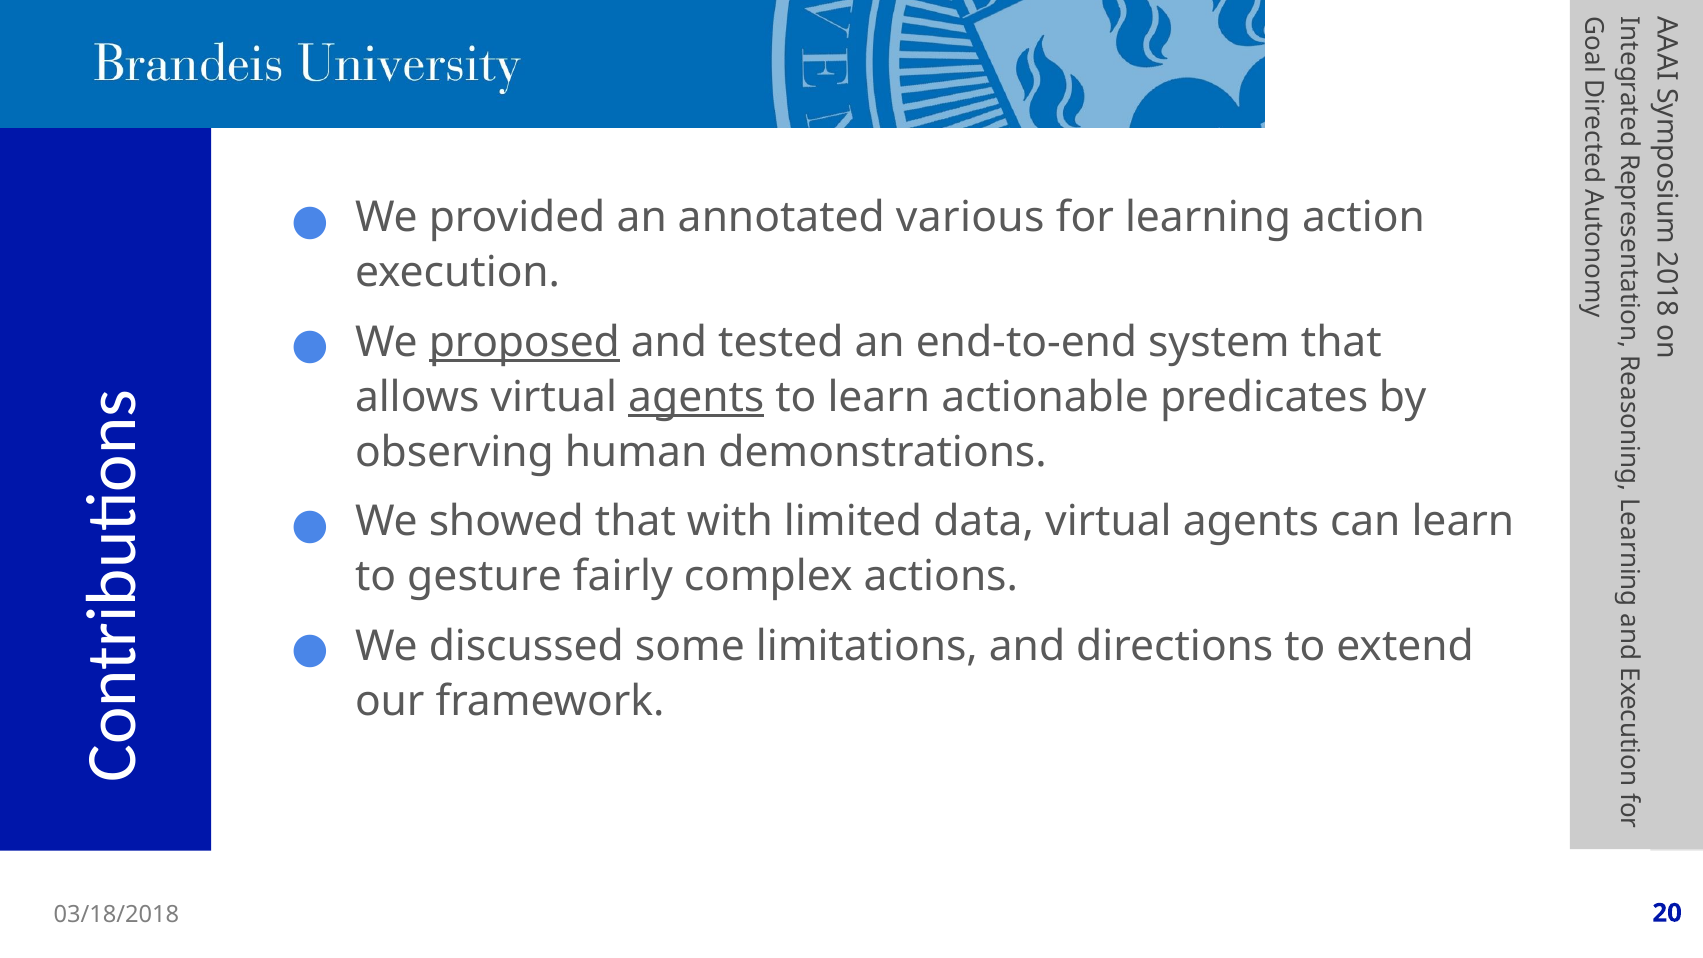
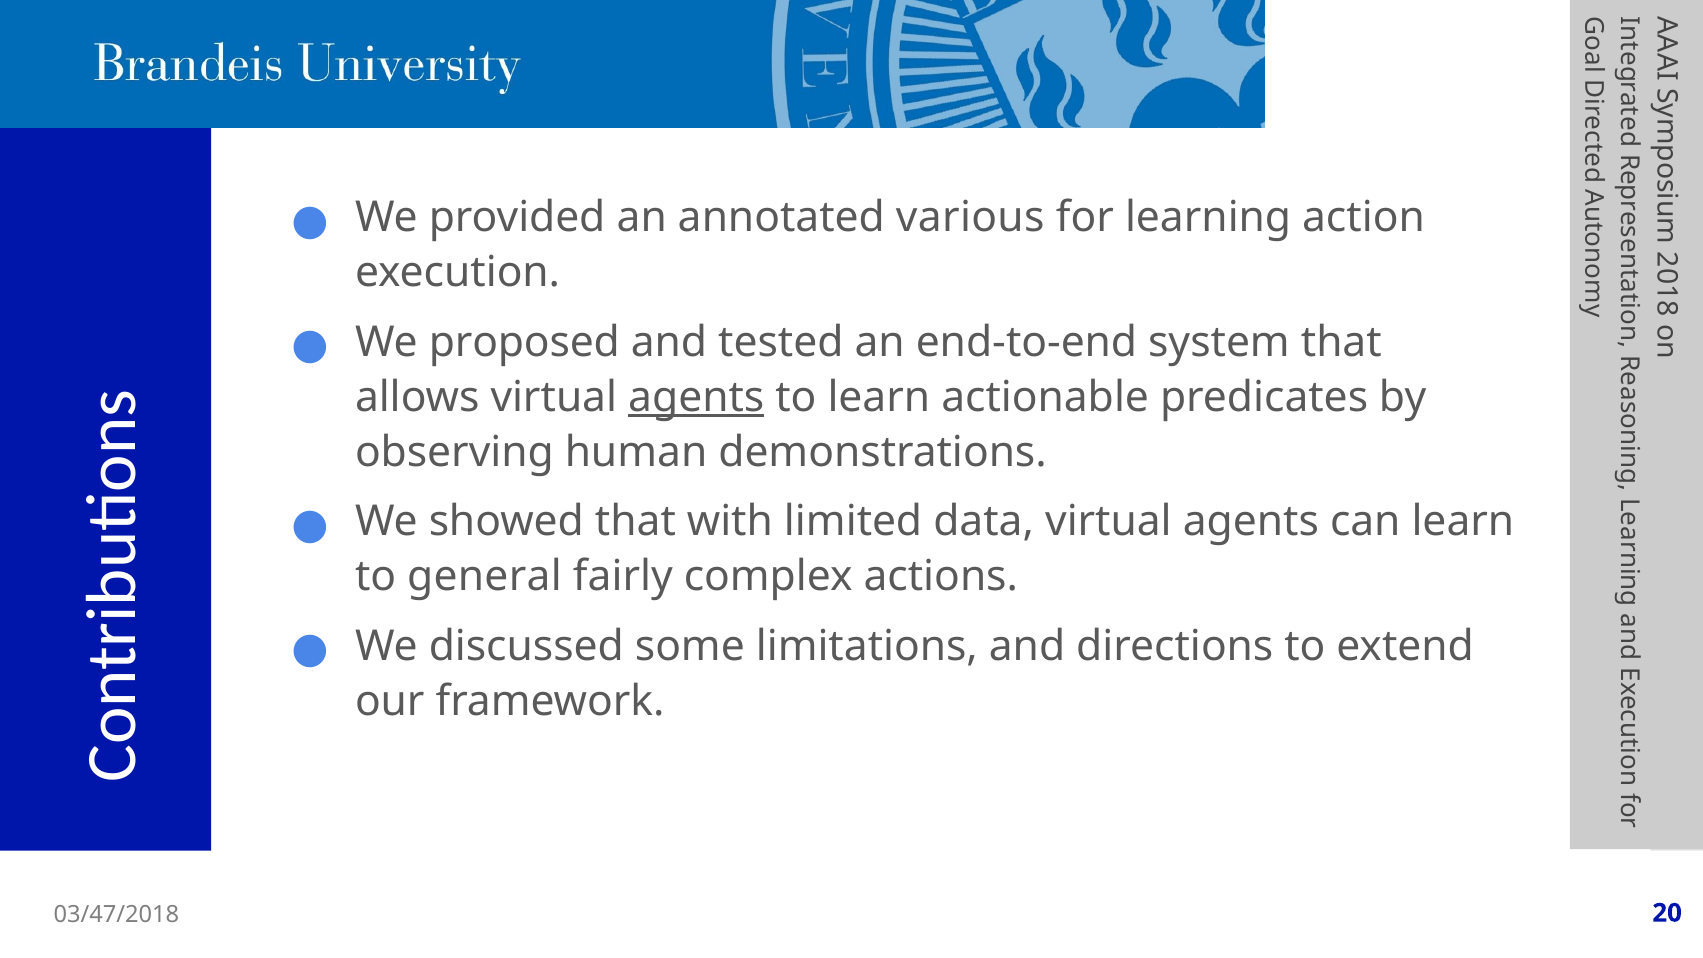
proposed underline: present -> none
gesture: gesture -> general
03/18/2018: 03/18/2018 -> 03/47/2018
